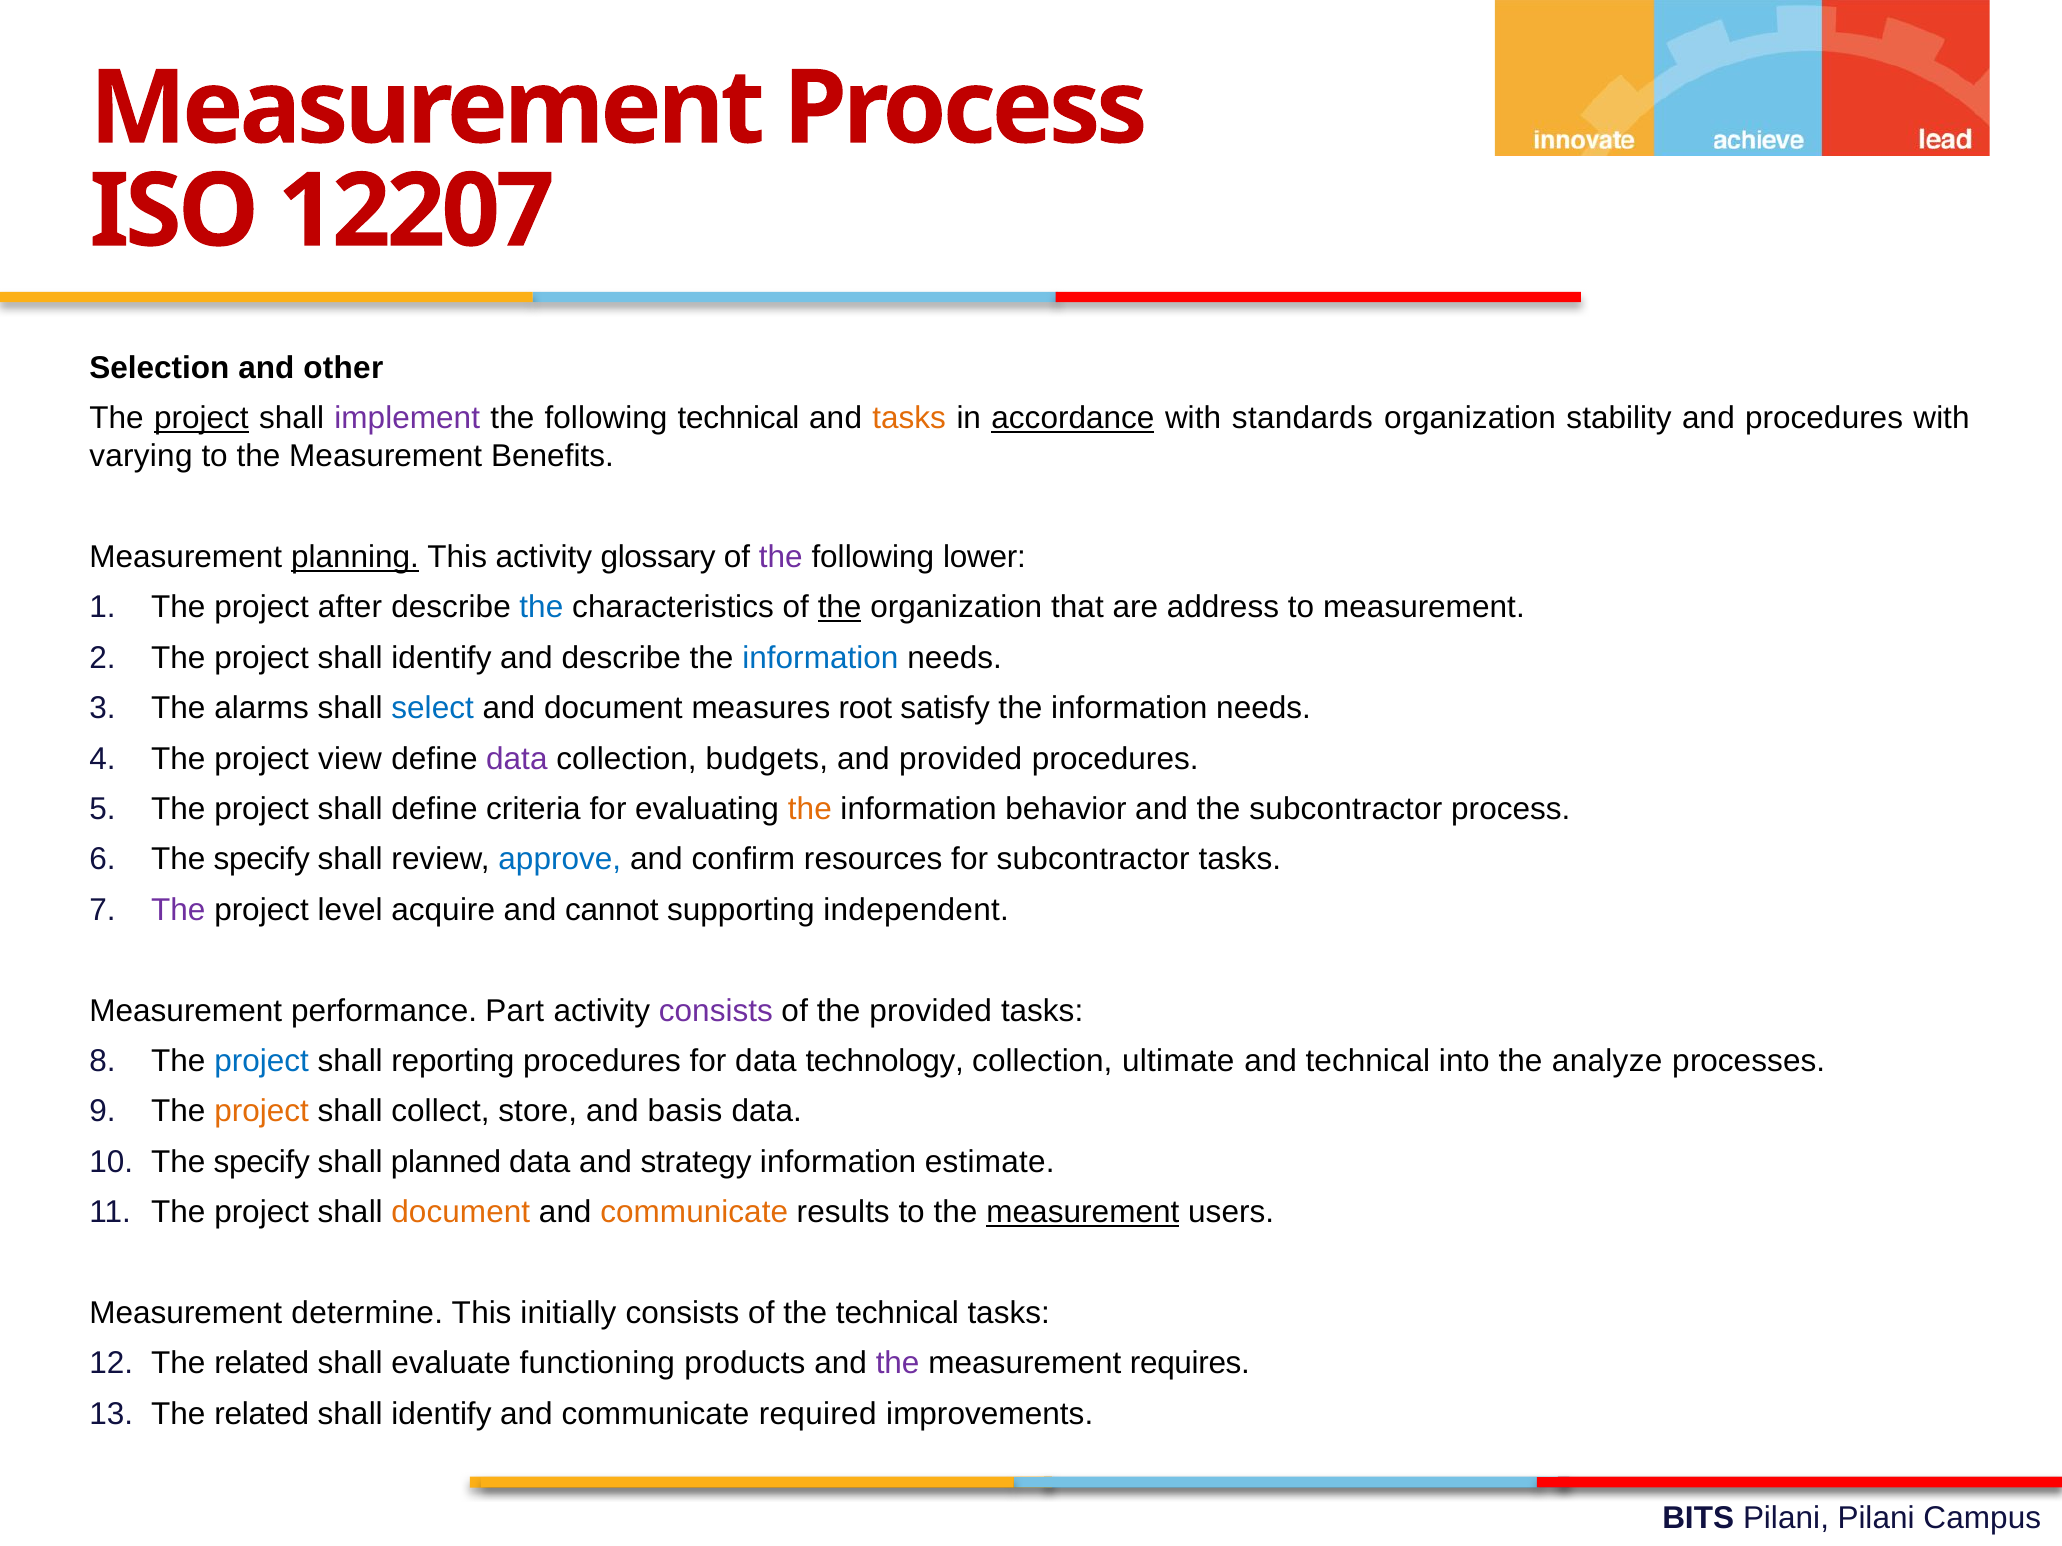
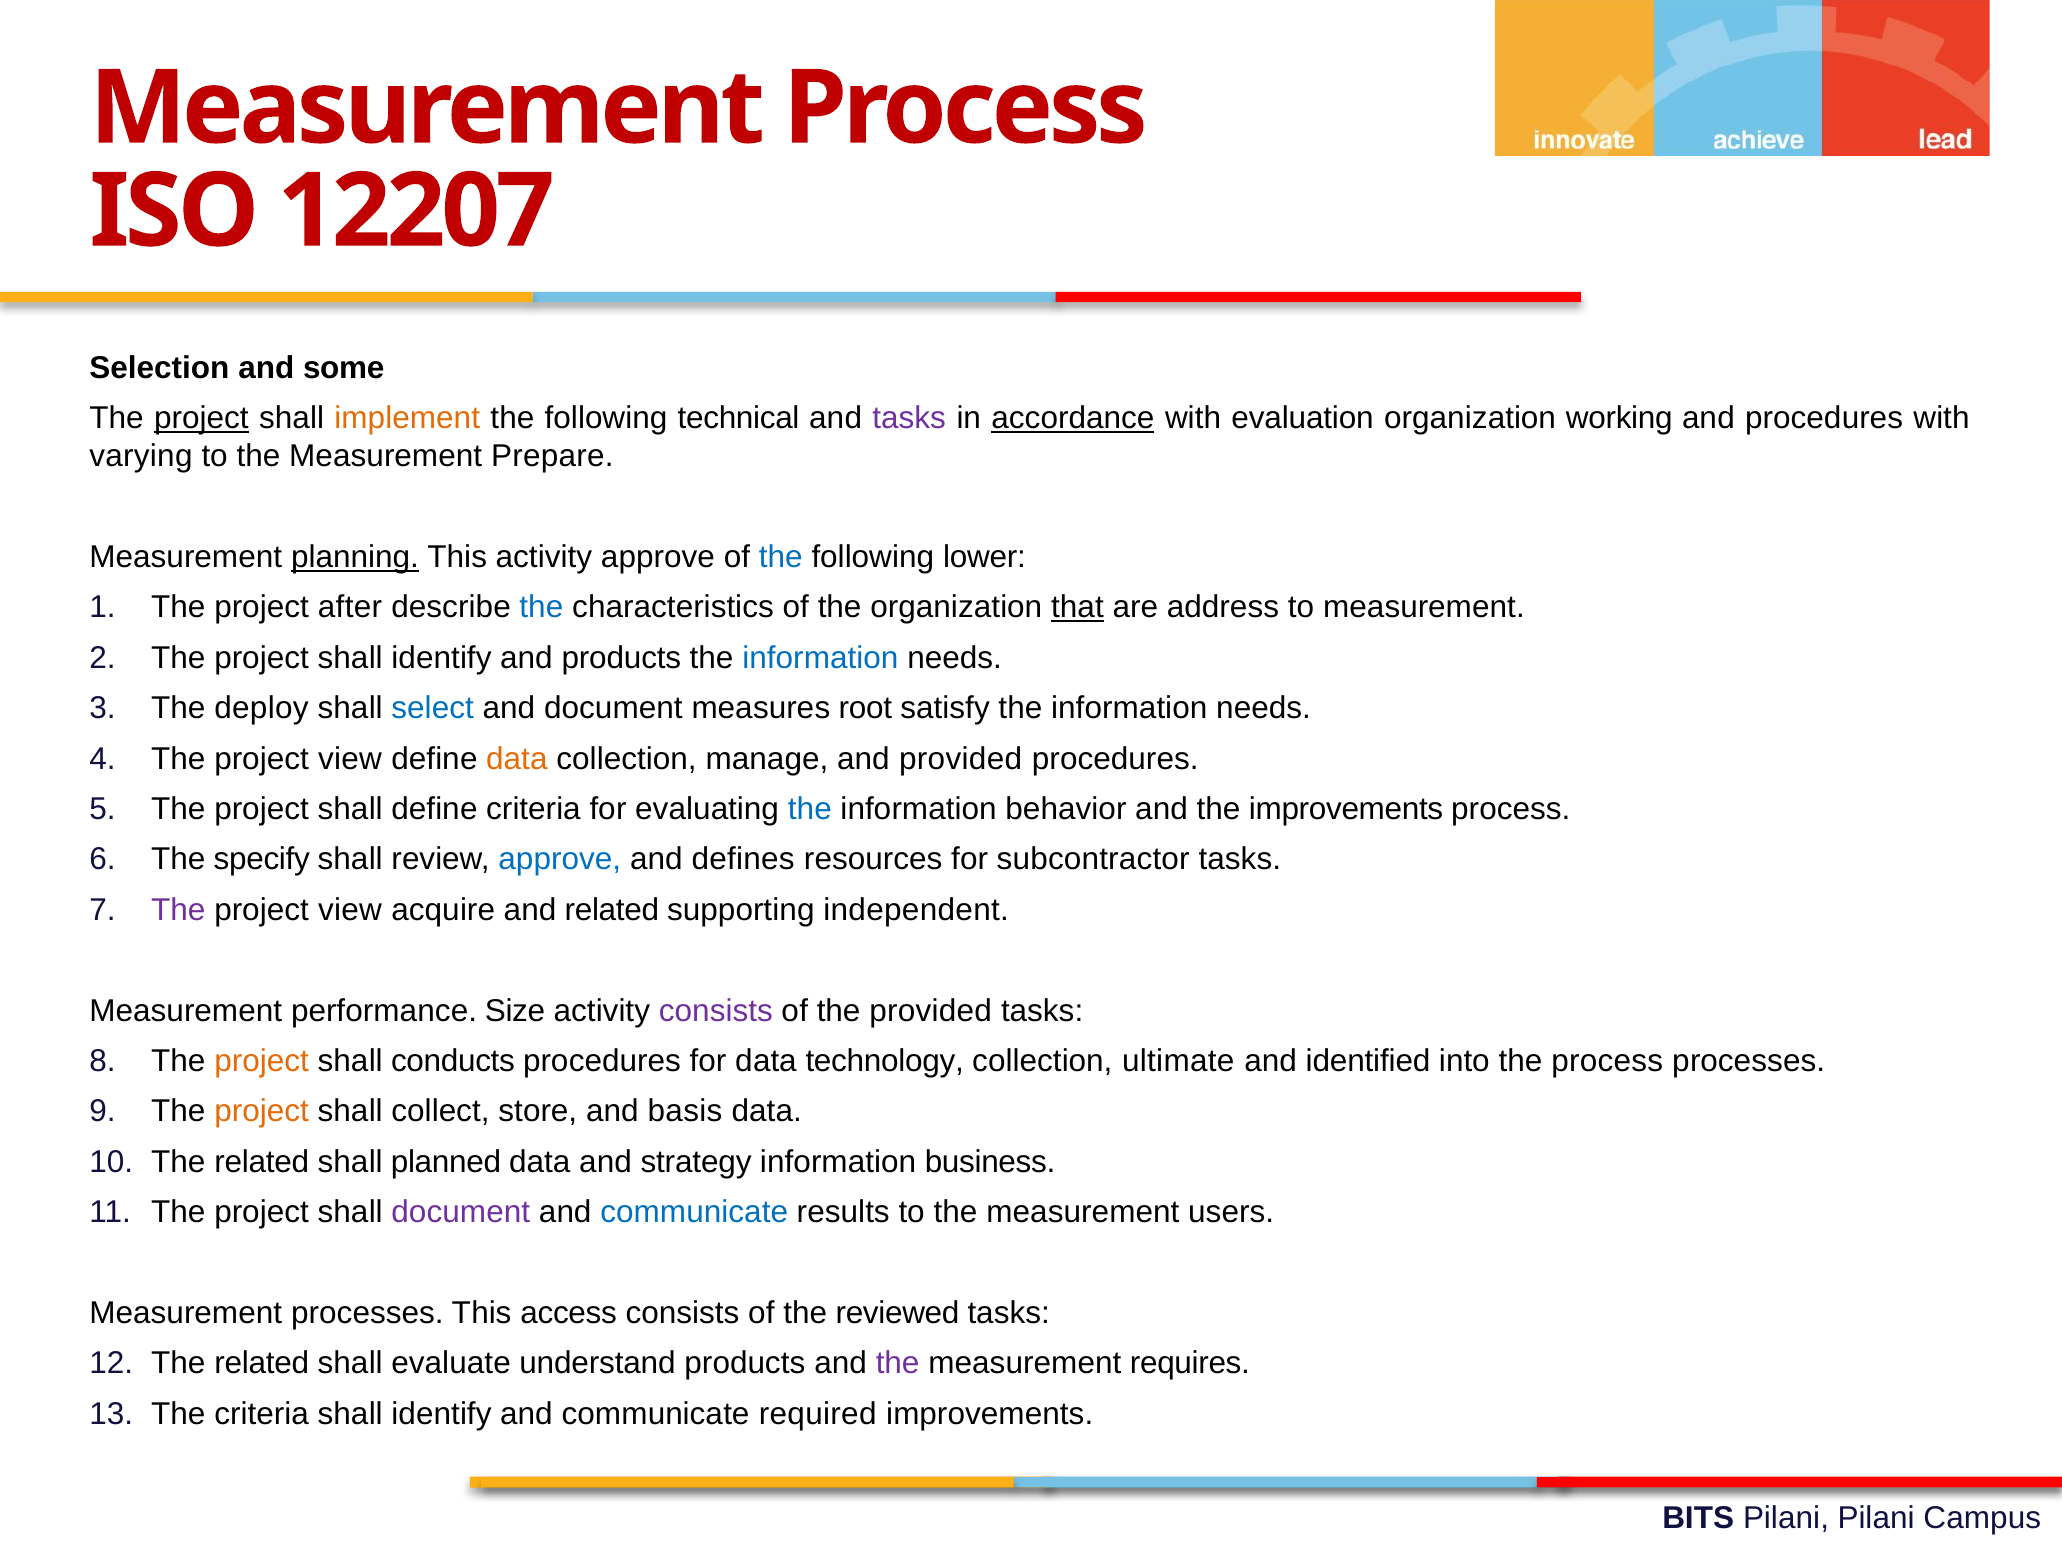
other: other -> some
implement colour: purple -> orange
tasks at (909, 419) colour: orange -> purple
standards: standards -> evaluation
stability: stability -> working
Benefits: Benefits -> Prepare
activity glossary: glossary -> approve
the at (781, 557) colour: purple -> blue
the at (840, 608) underline: present -> none
that underline: none -> present
and describe: describe -> products
alarms: alarms -> deploy
data at (517, 759) colour: purple -> orange
budgets: budgets -> manage
the at (810, 809) colour: orange -> blue
the subcontractor: subcontractor -> improvements
confirm: confirm -> defines
level at (350, 910): level -> view
and cannot: cannot -> related
Part: Part -> Size
project at (262, 1062) colour: blue -> orange
reporting: reporting -> conducts
and technical: technical -> identified
the analyze: analyze -> process
specify at (262, 1162): specify -> related
estimate: estimate -> business
document at (461, 1213) colour: orange -> purple
communicate at (694, 1213) colour: orange -> blue
measurement at (1083, 1213) underline: present -> none
Measurement determine: determine -> processes
initially: initially -> access
the technical: technical -> reviewed
functioning: functioning -> understand
related at (262, 1414): related -> criteria
